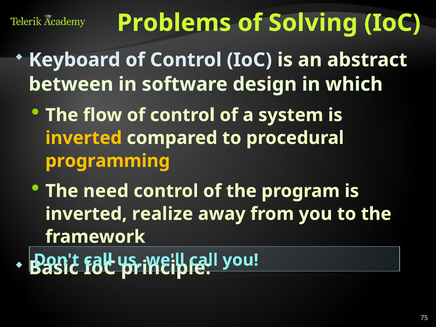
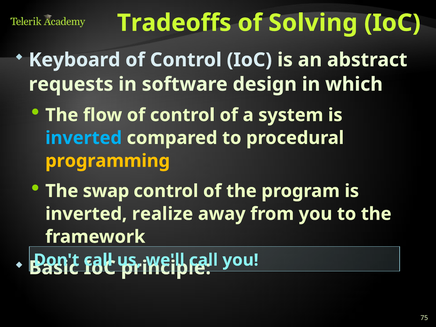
Problems: Problems -> Tradeoffs
between: between -> requests
inverted at (84, 138) colour: yellow -> light blue
need: need -> swap
